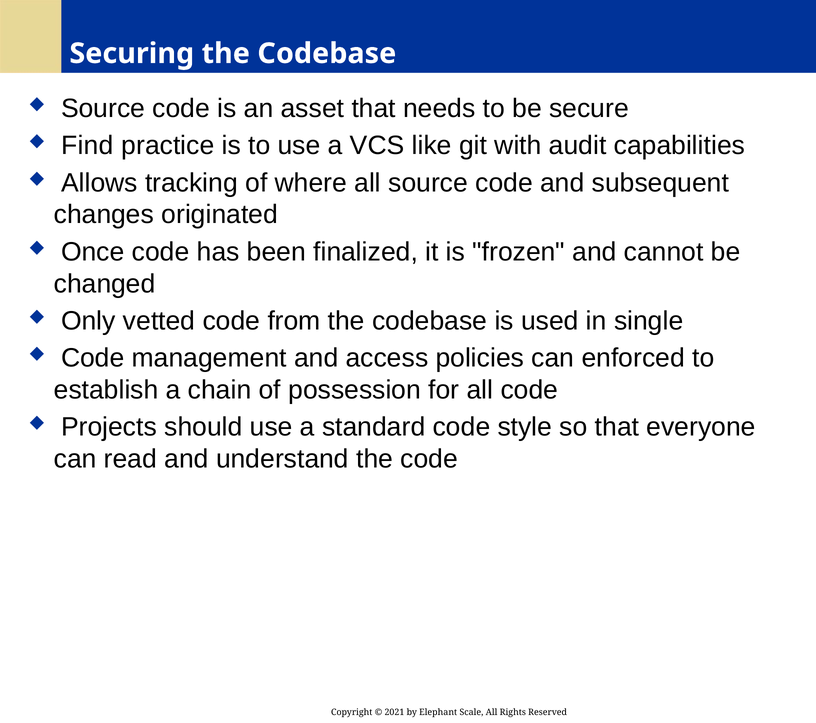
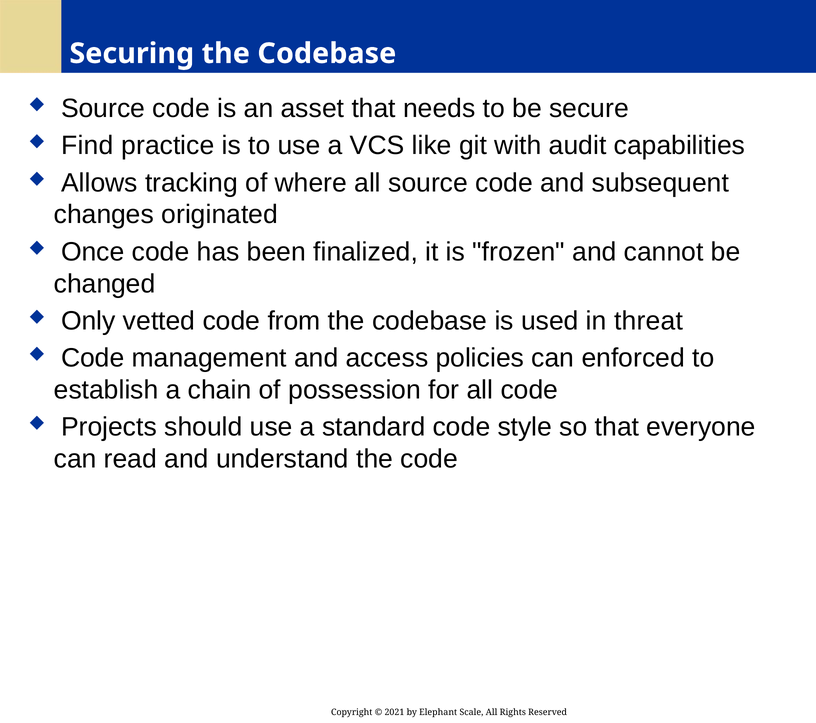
single: single -> threat
